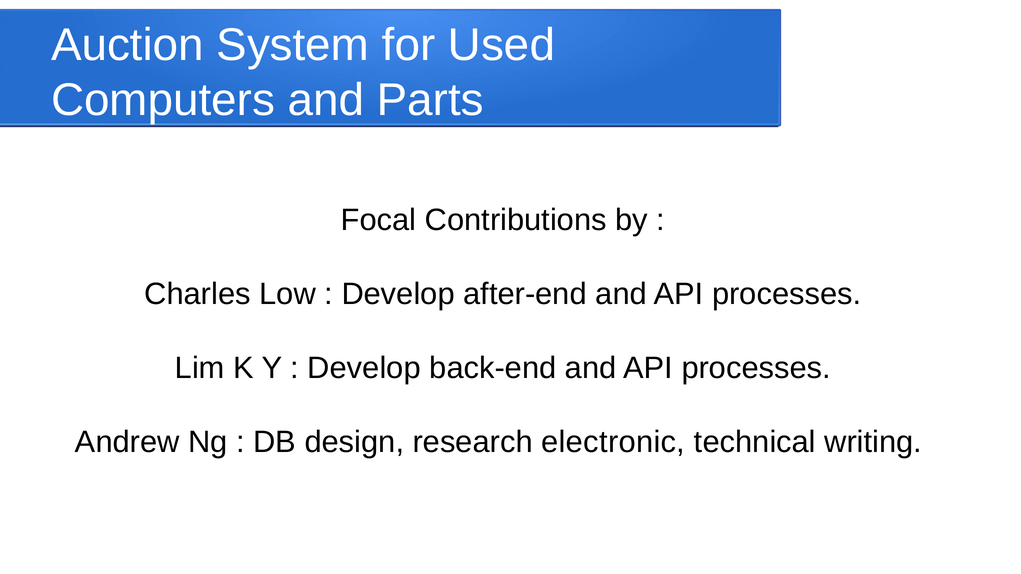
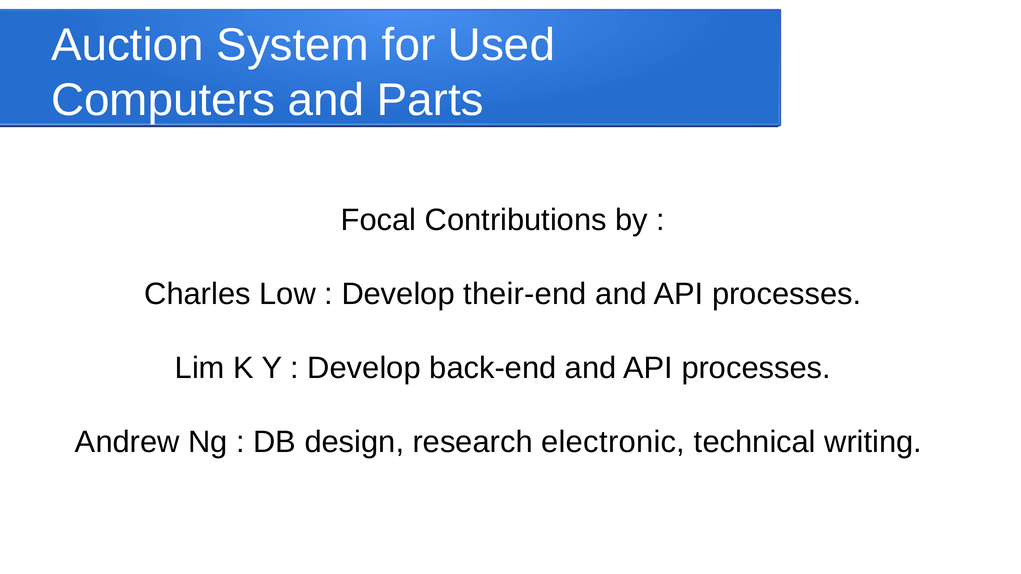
after-end: after-end -> their-end
